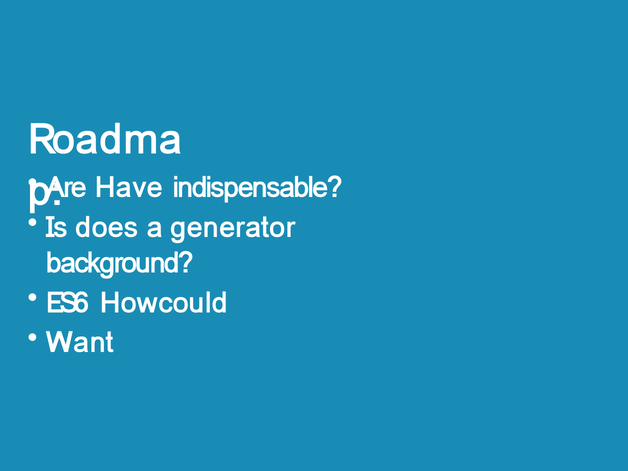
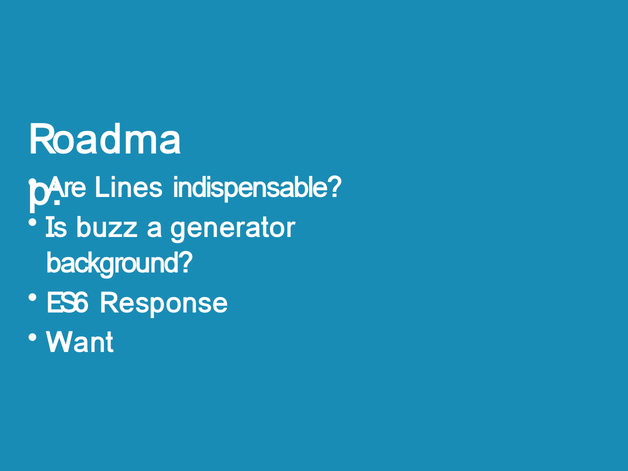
Have: Have -> Lines
does: does -> buzz
Howcould: Howcould -> Response
